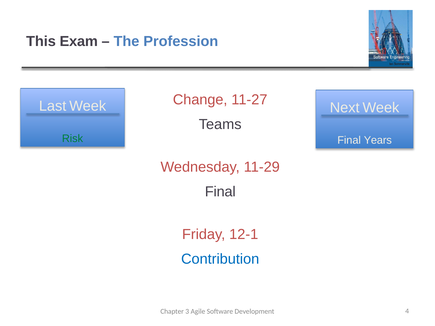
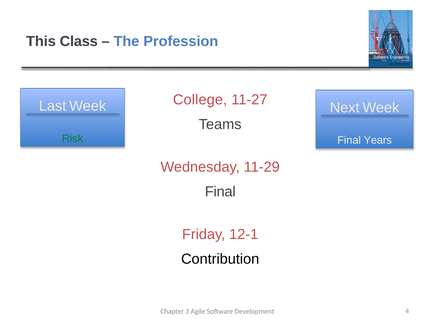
Exam: Exam -> Class
Change: Change -> College
Contribution colour: blue -> black
